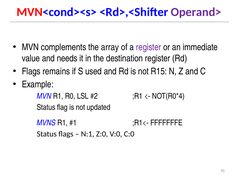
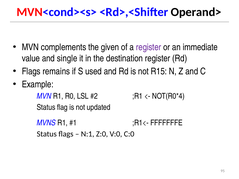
Operand> colour: purple -> black
array: array -> given
needs: needs -> single
